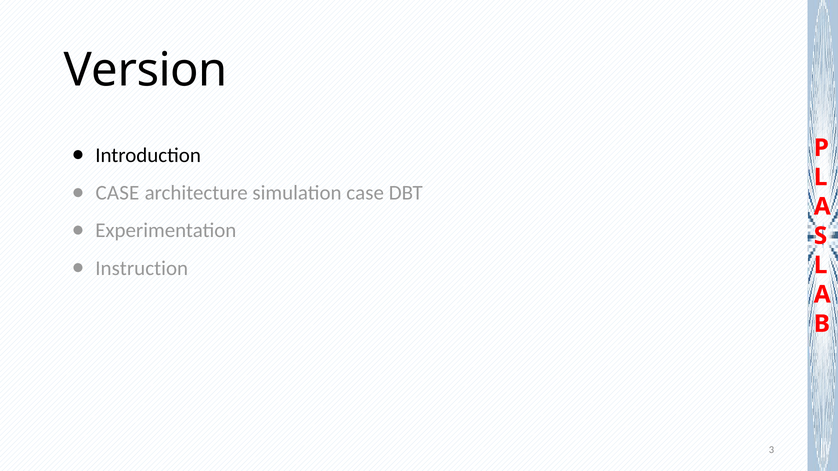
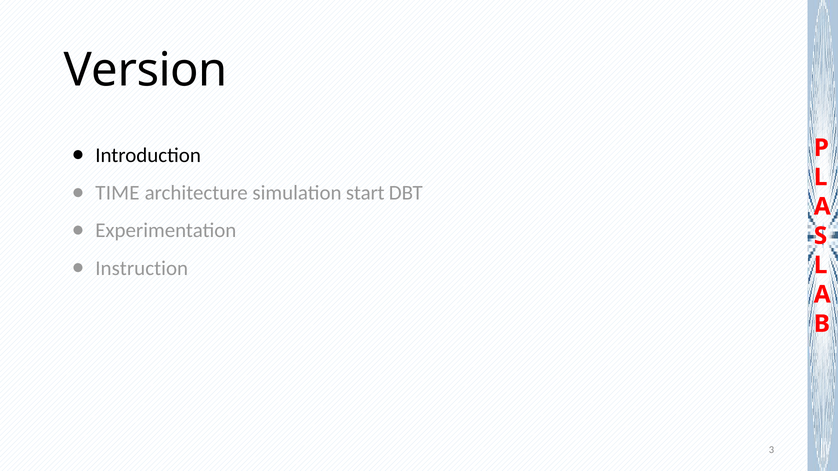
CASE at (117, 193): CASE -> TIME
simulation case: case -> start
